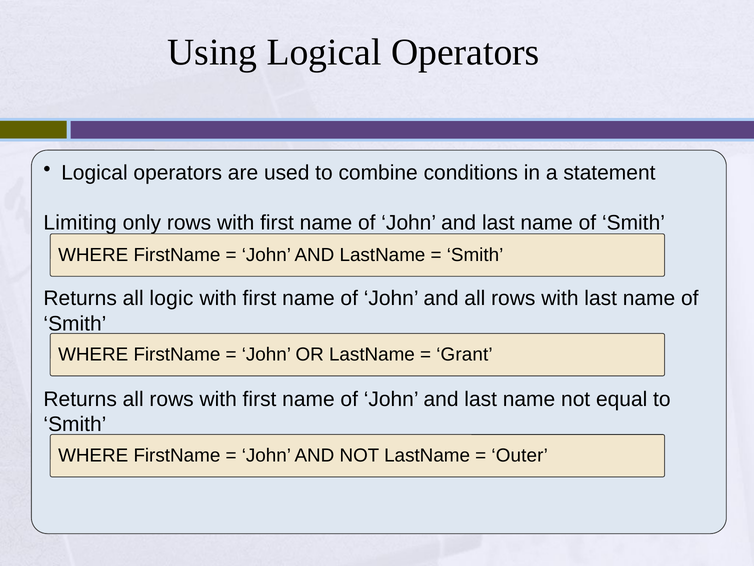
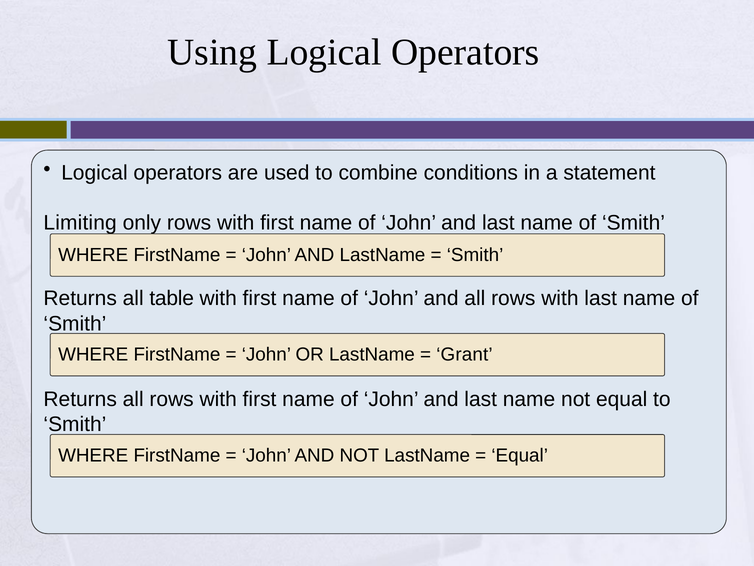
logic: logic -> table
Outer at (520, 455): Outer -> Equal
